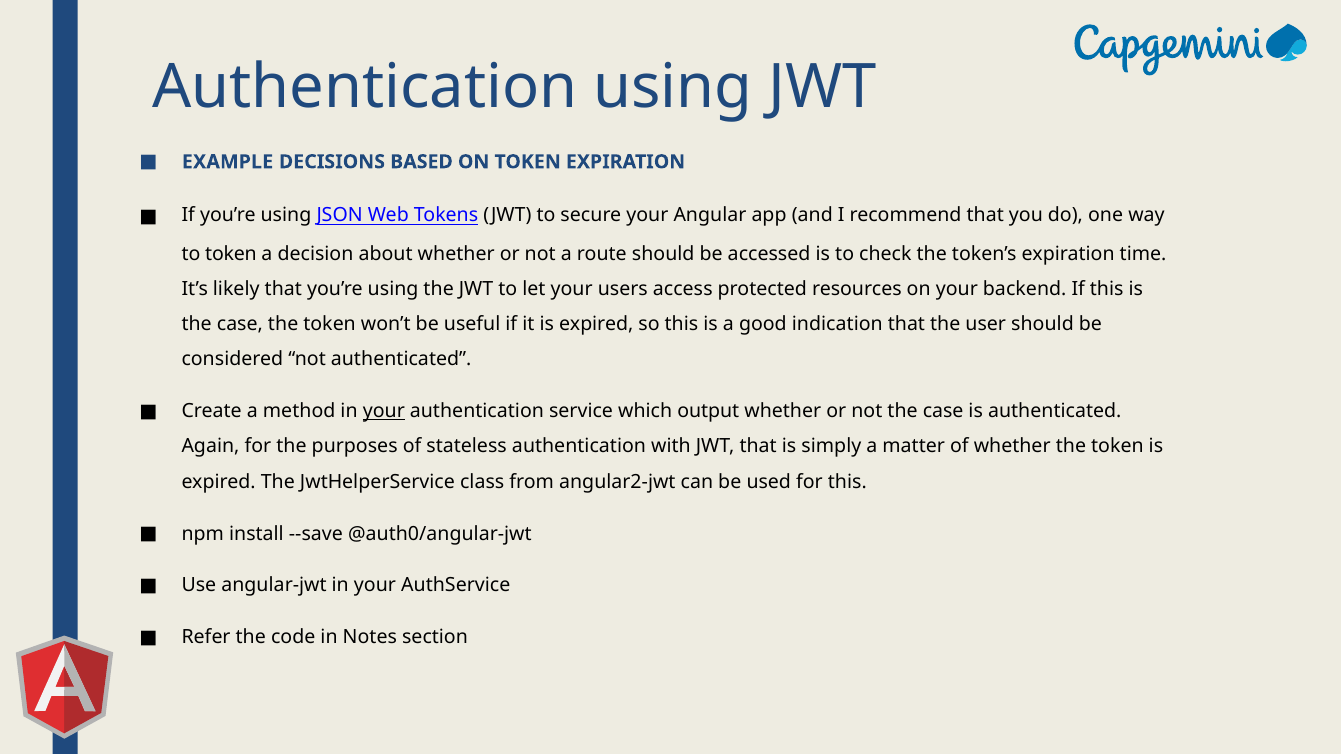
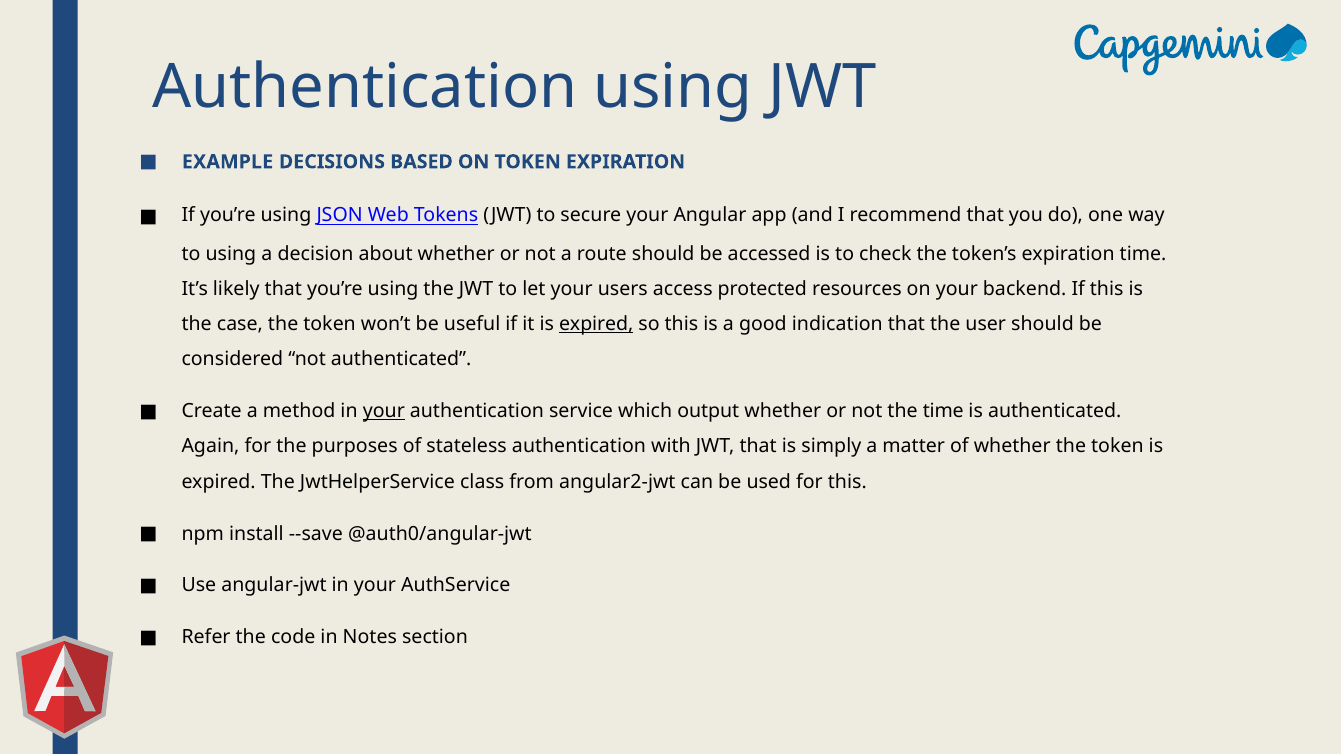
to token: token -> using
expired at (596, 324) underline: none -> present
not the case: case -> time
